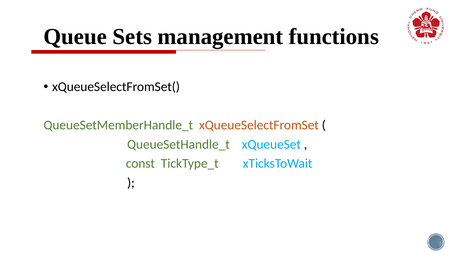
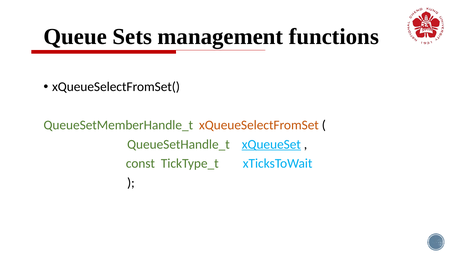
xQueueSet underline: none -> present
